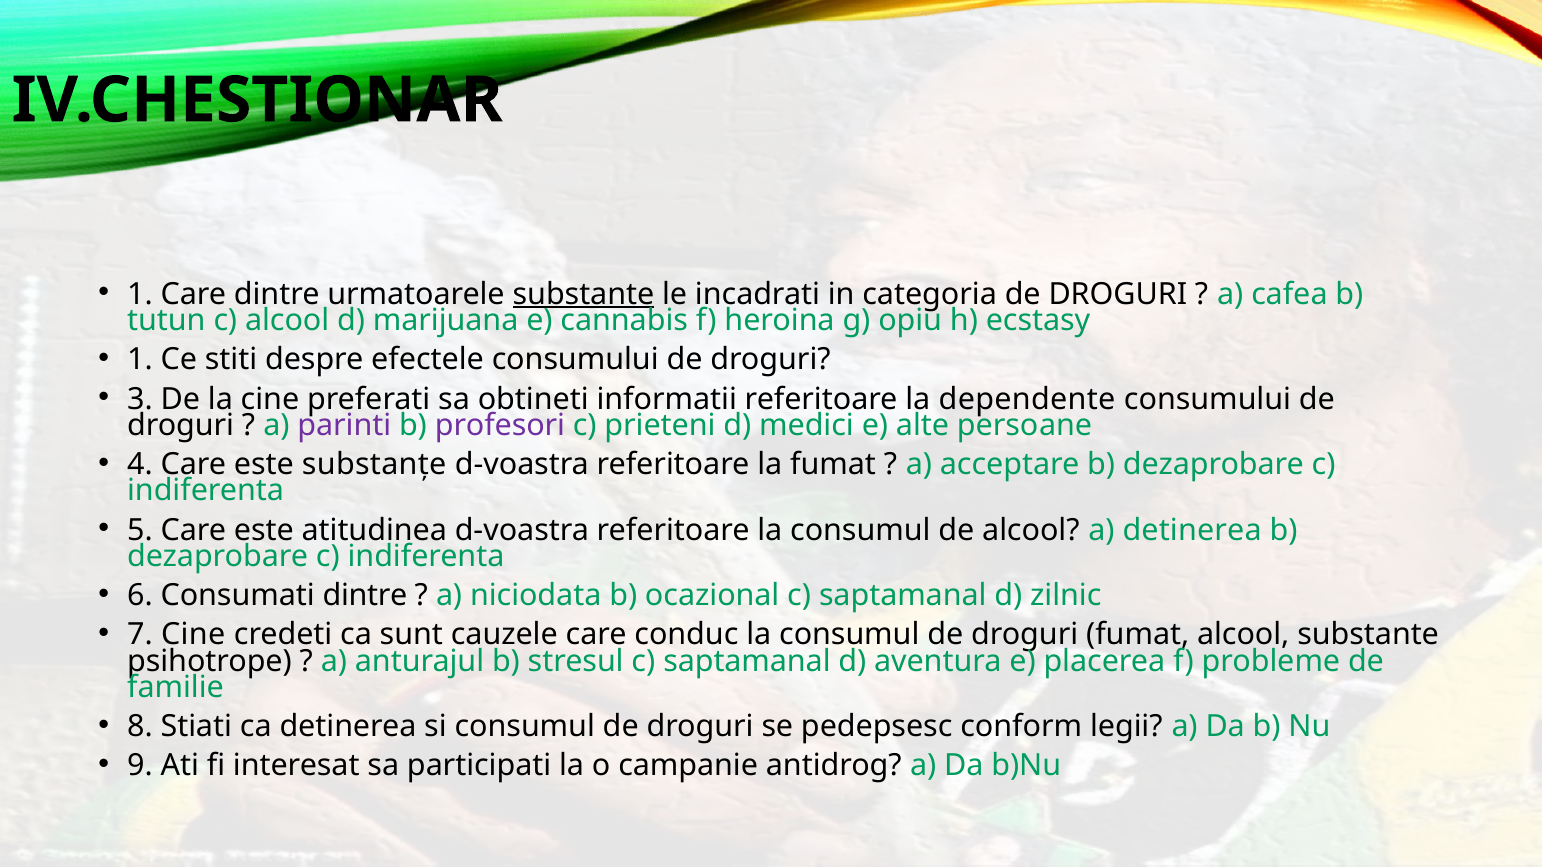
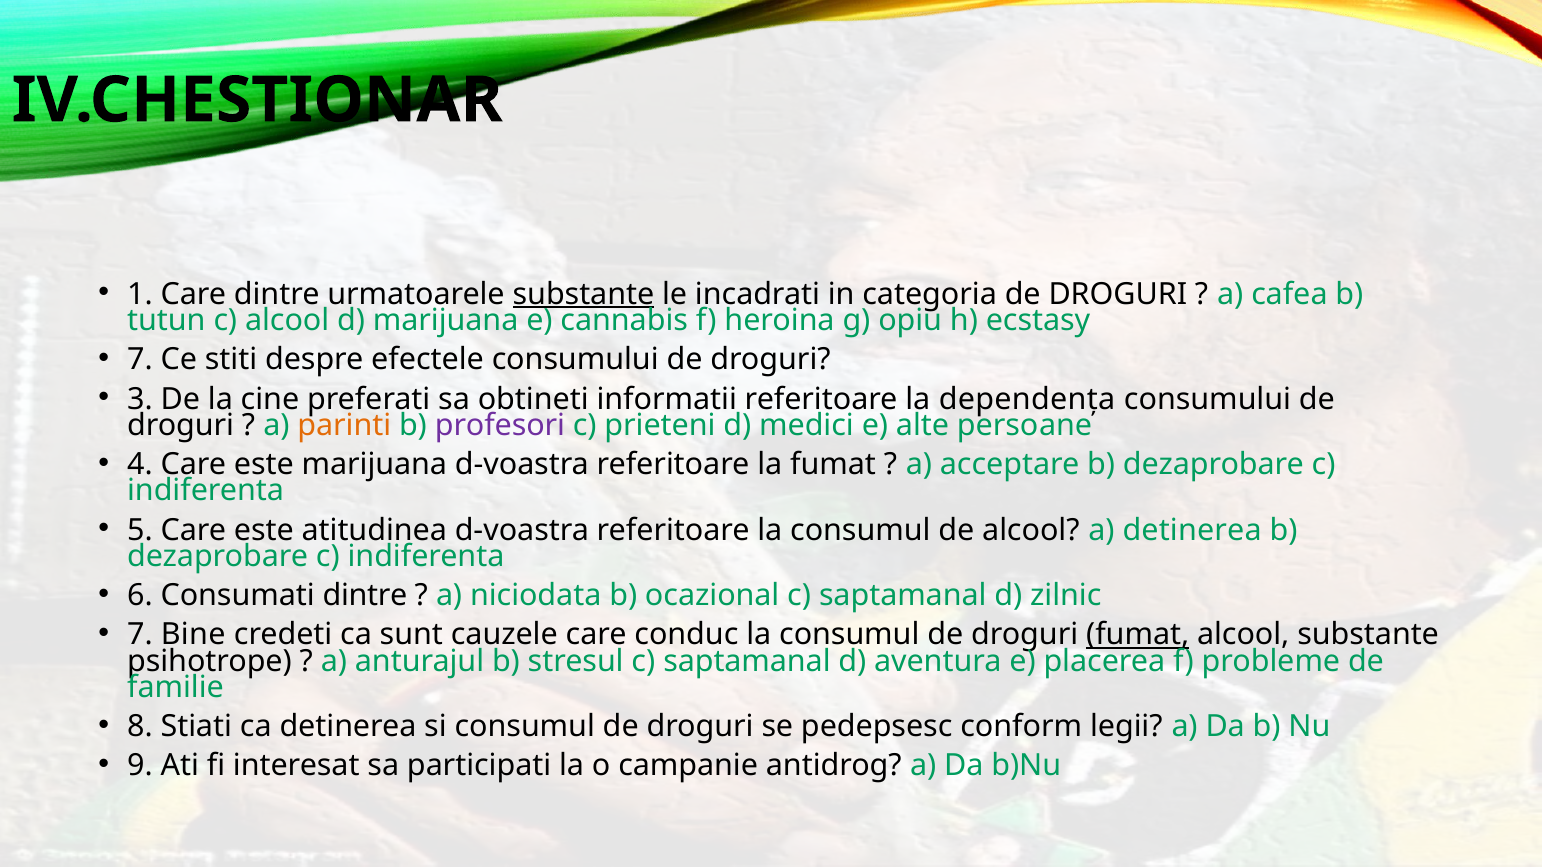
1 at (140, 360): 1 -> 7
dependente: dependente -> dependența
parinti colour: purple -> orange
este substanțe: substanțe -> marijuana
7 Cine: Cine -> Bine
fumat at (1138, 635) underline: none -> present
